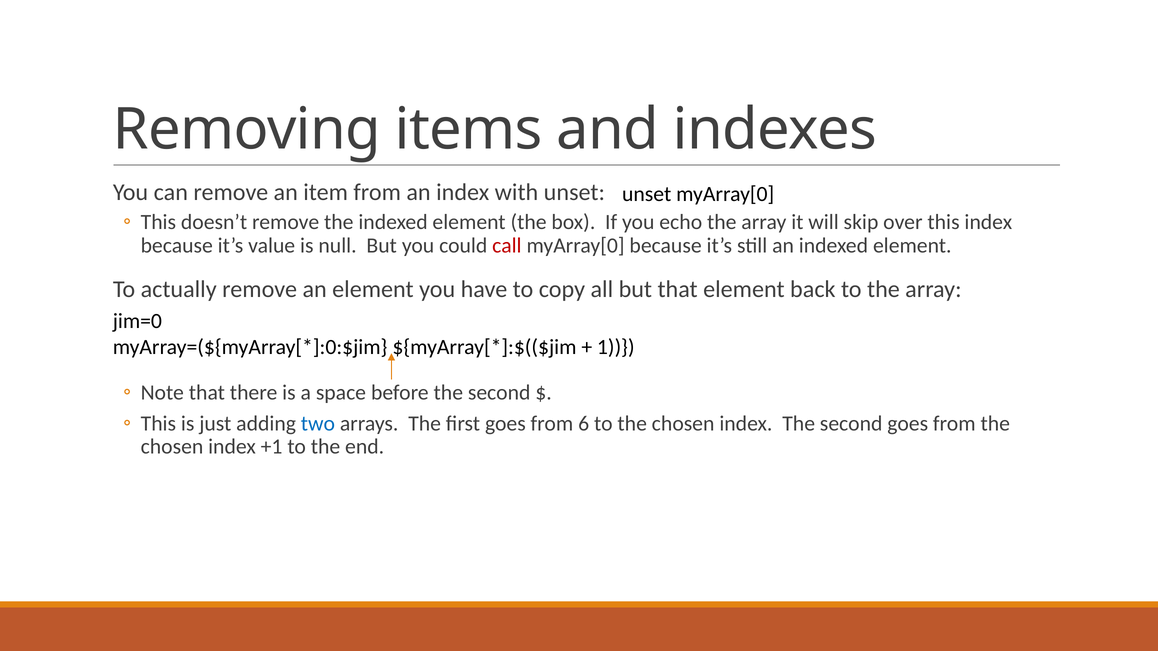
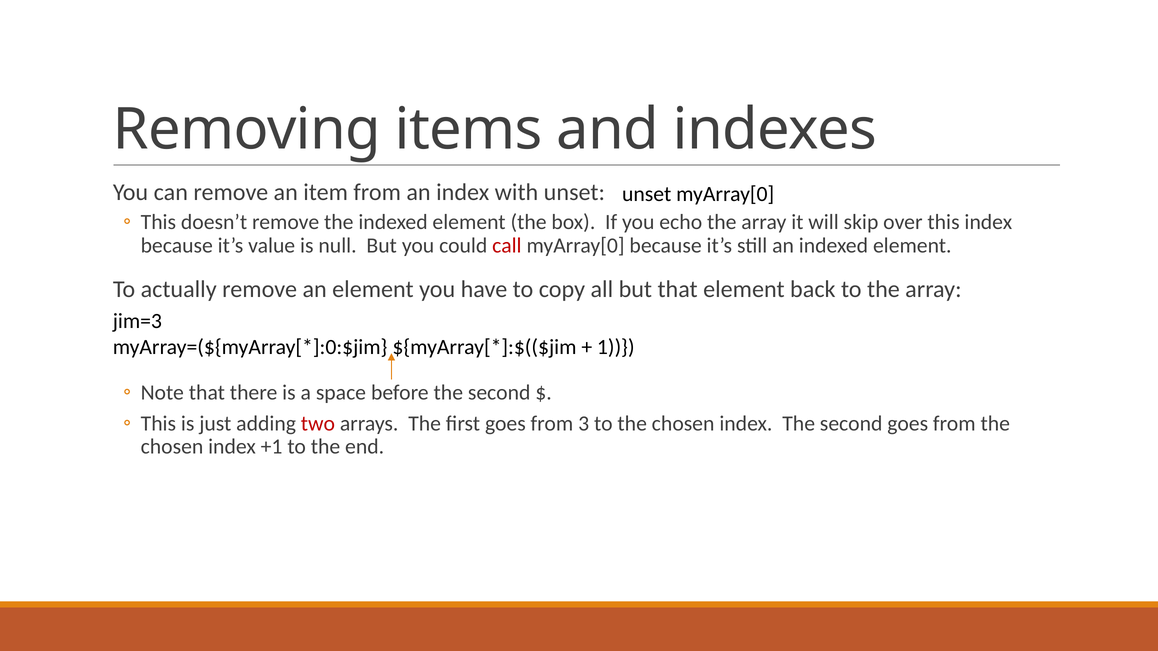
jim=0: jim=0 -> jim=3
two colour: blue -> red
6: 6 -> 3
